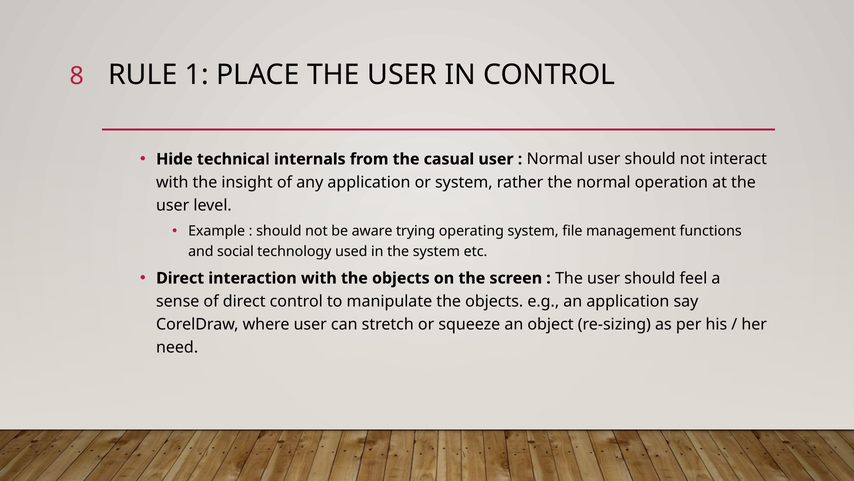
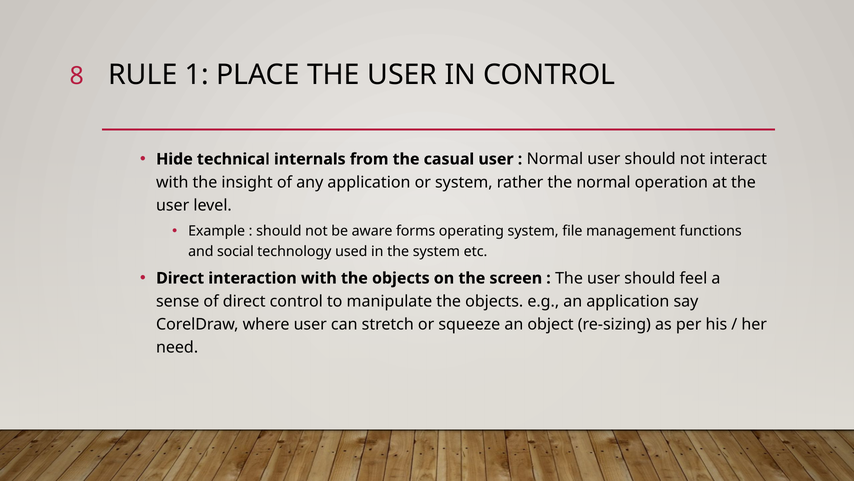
trying: trying -> forms
